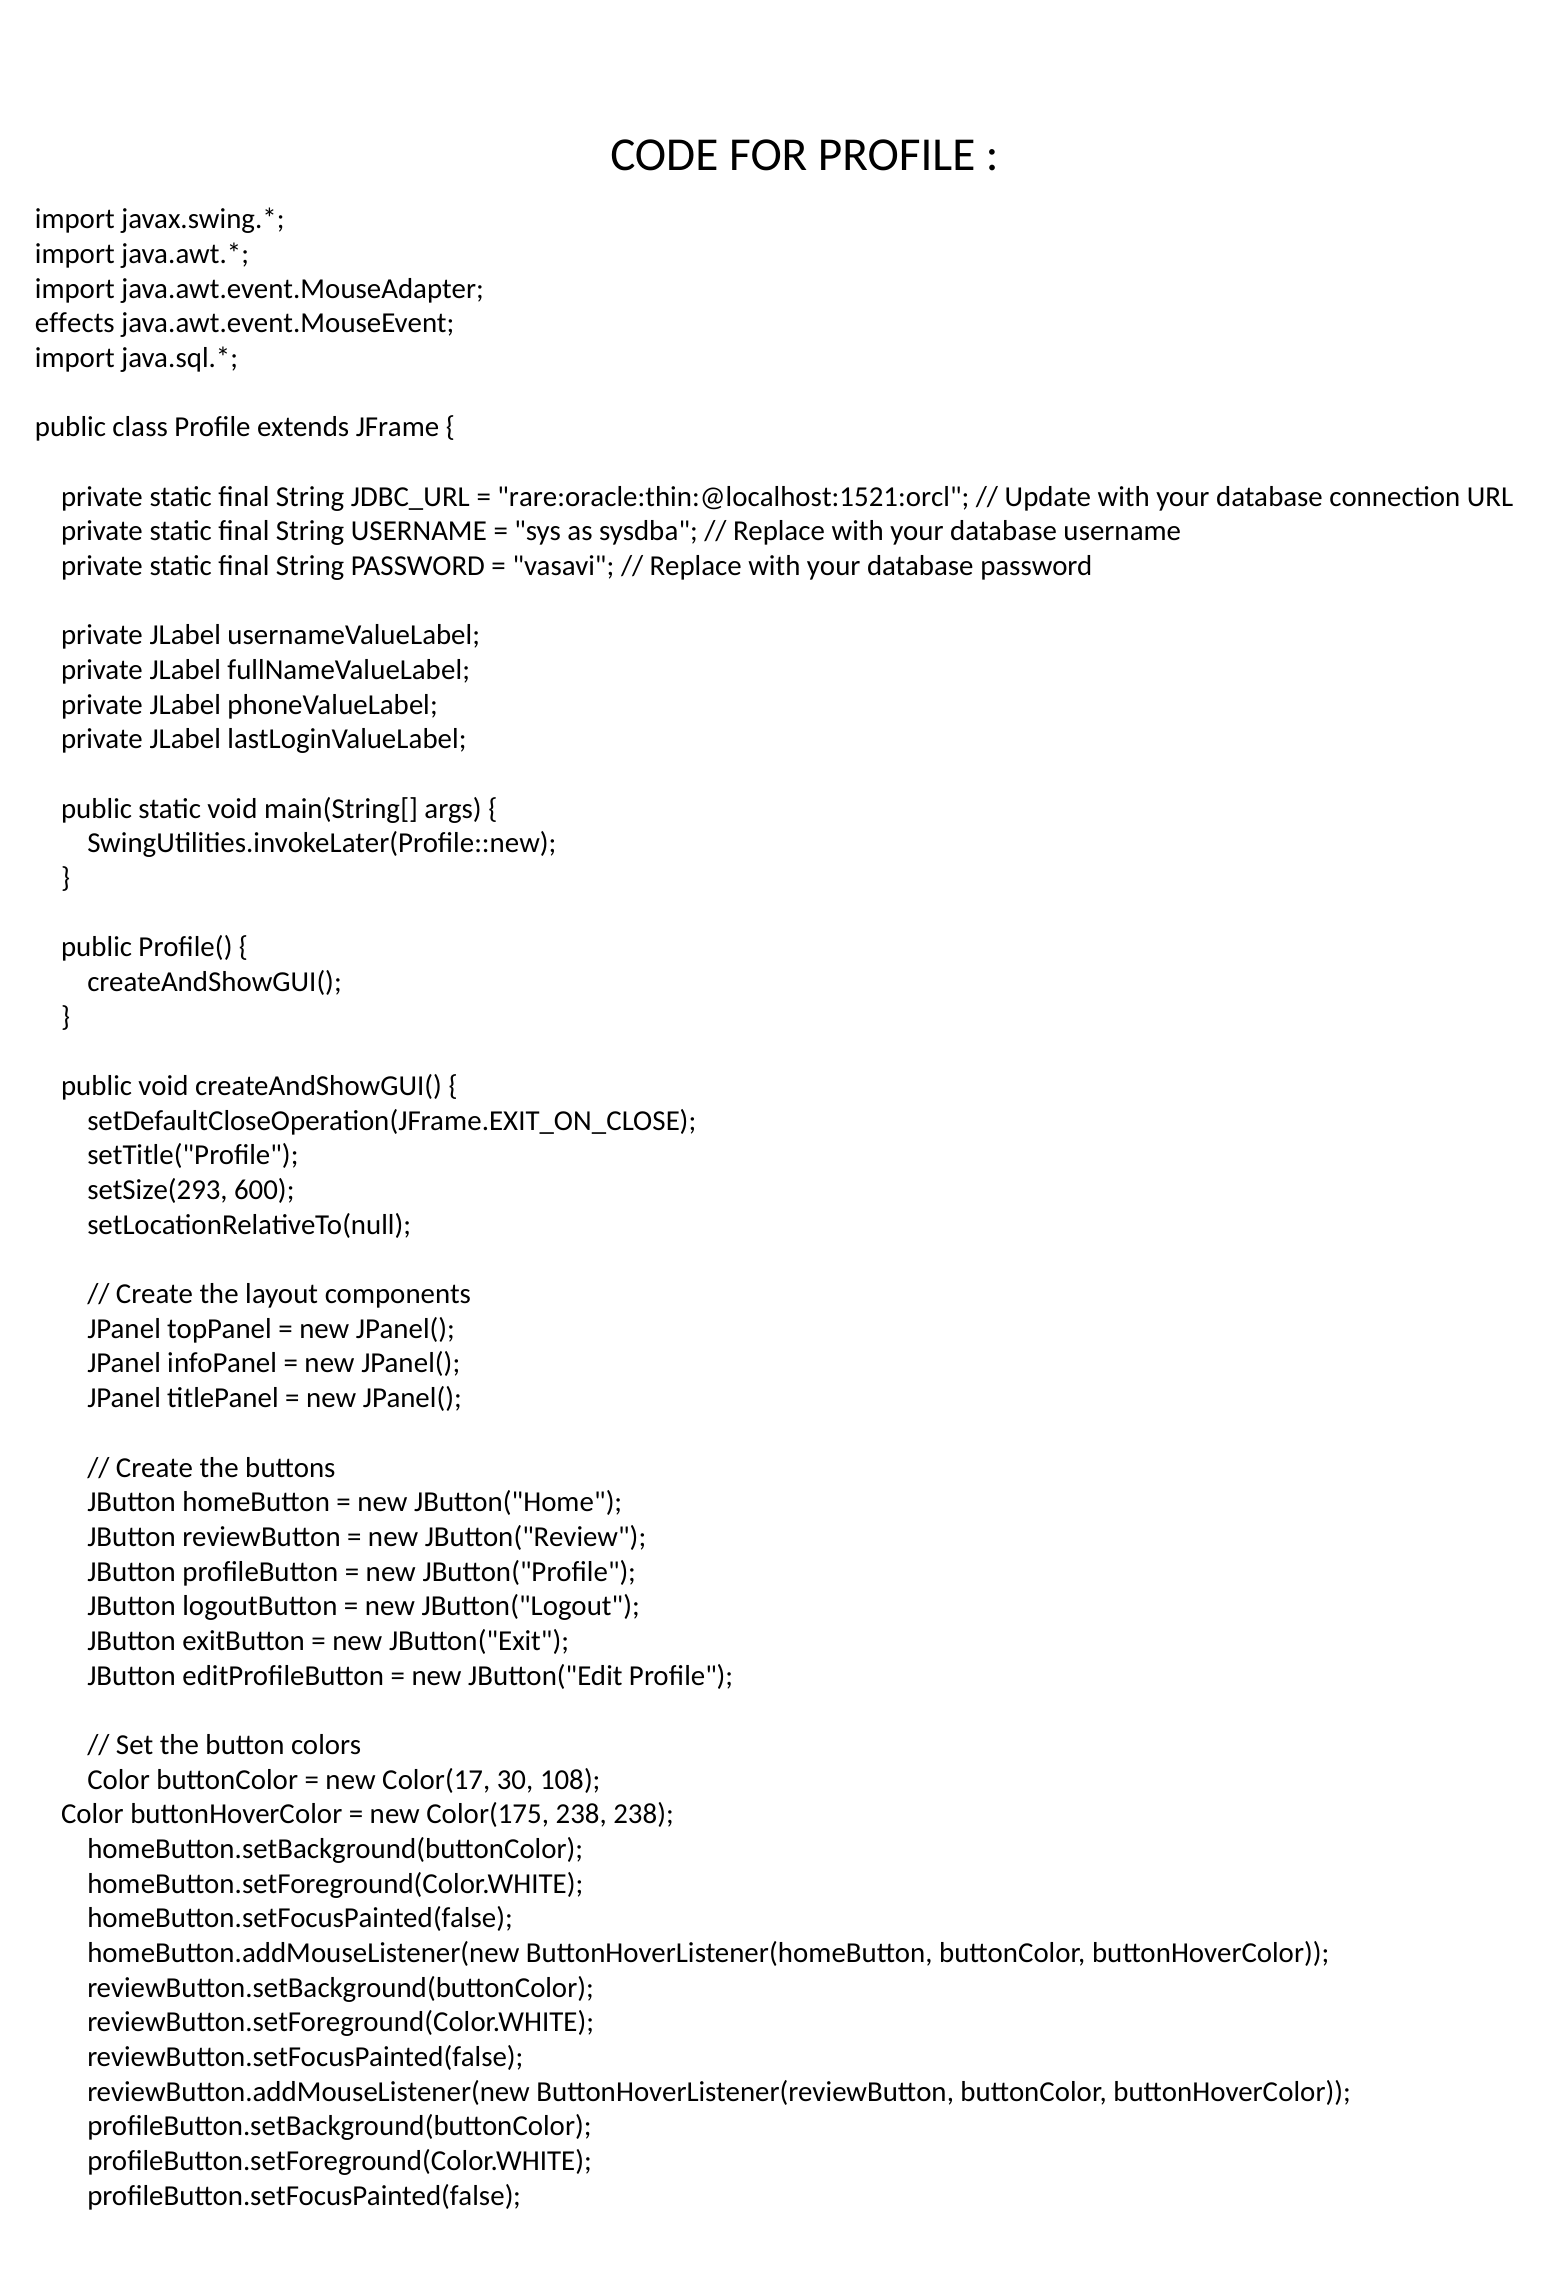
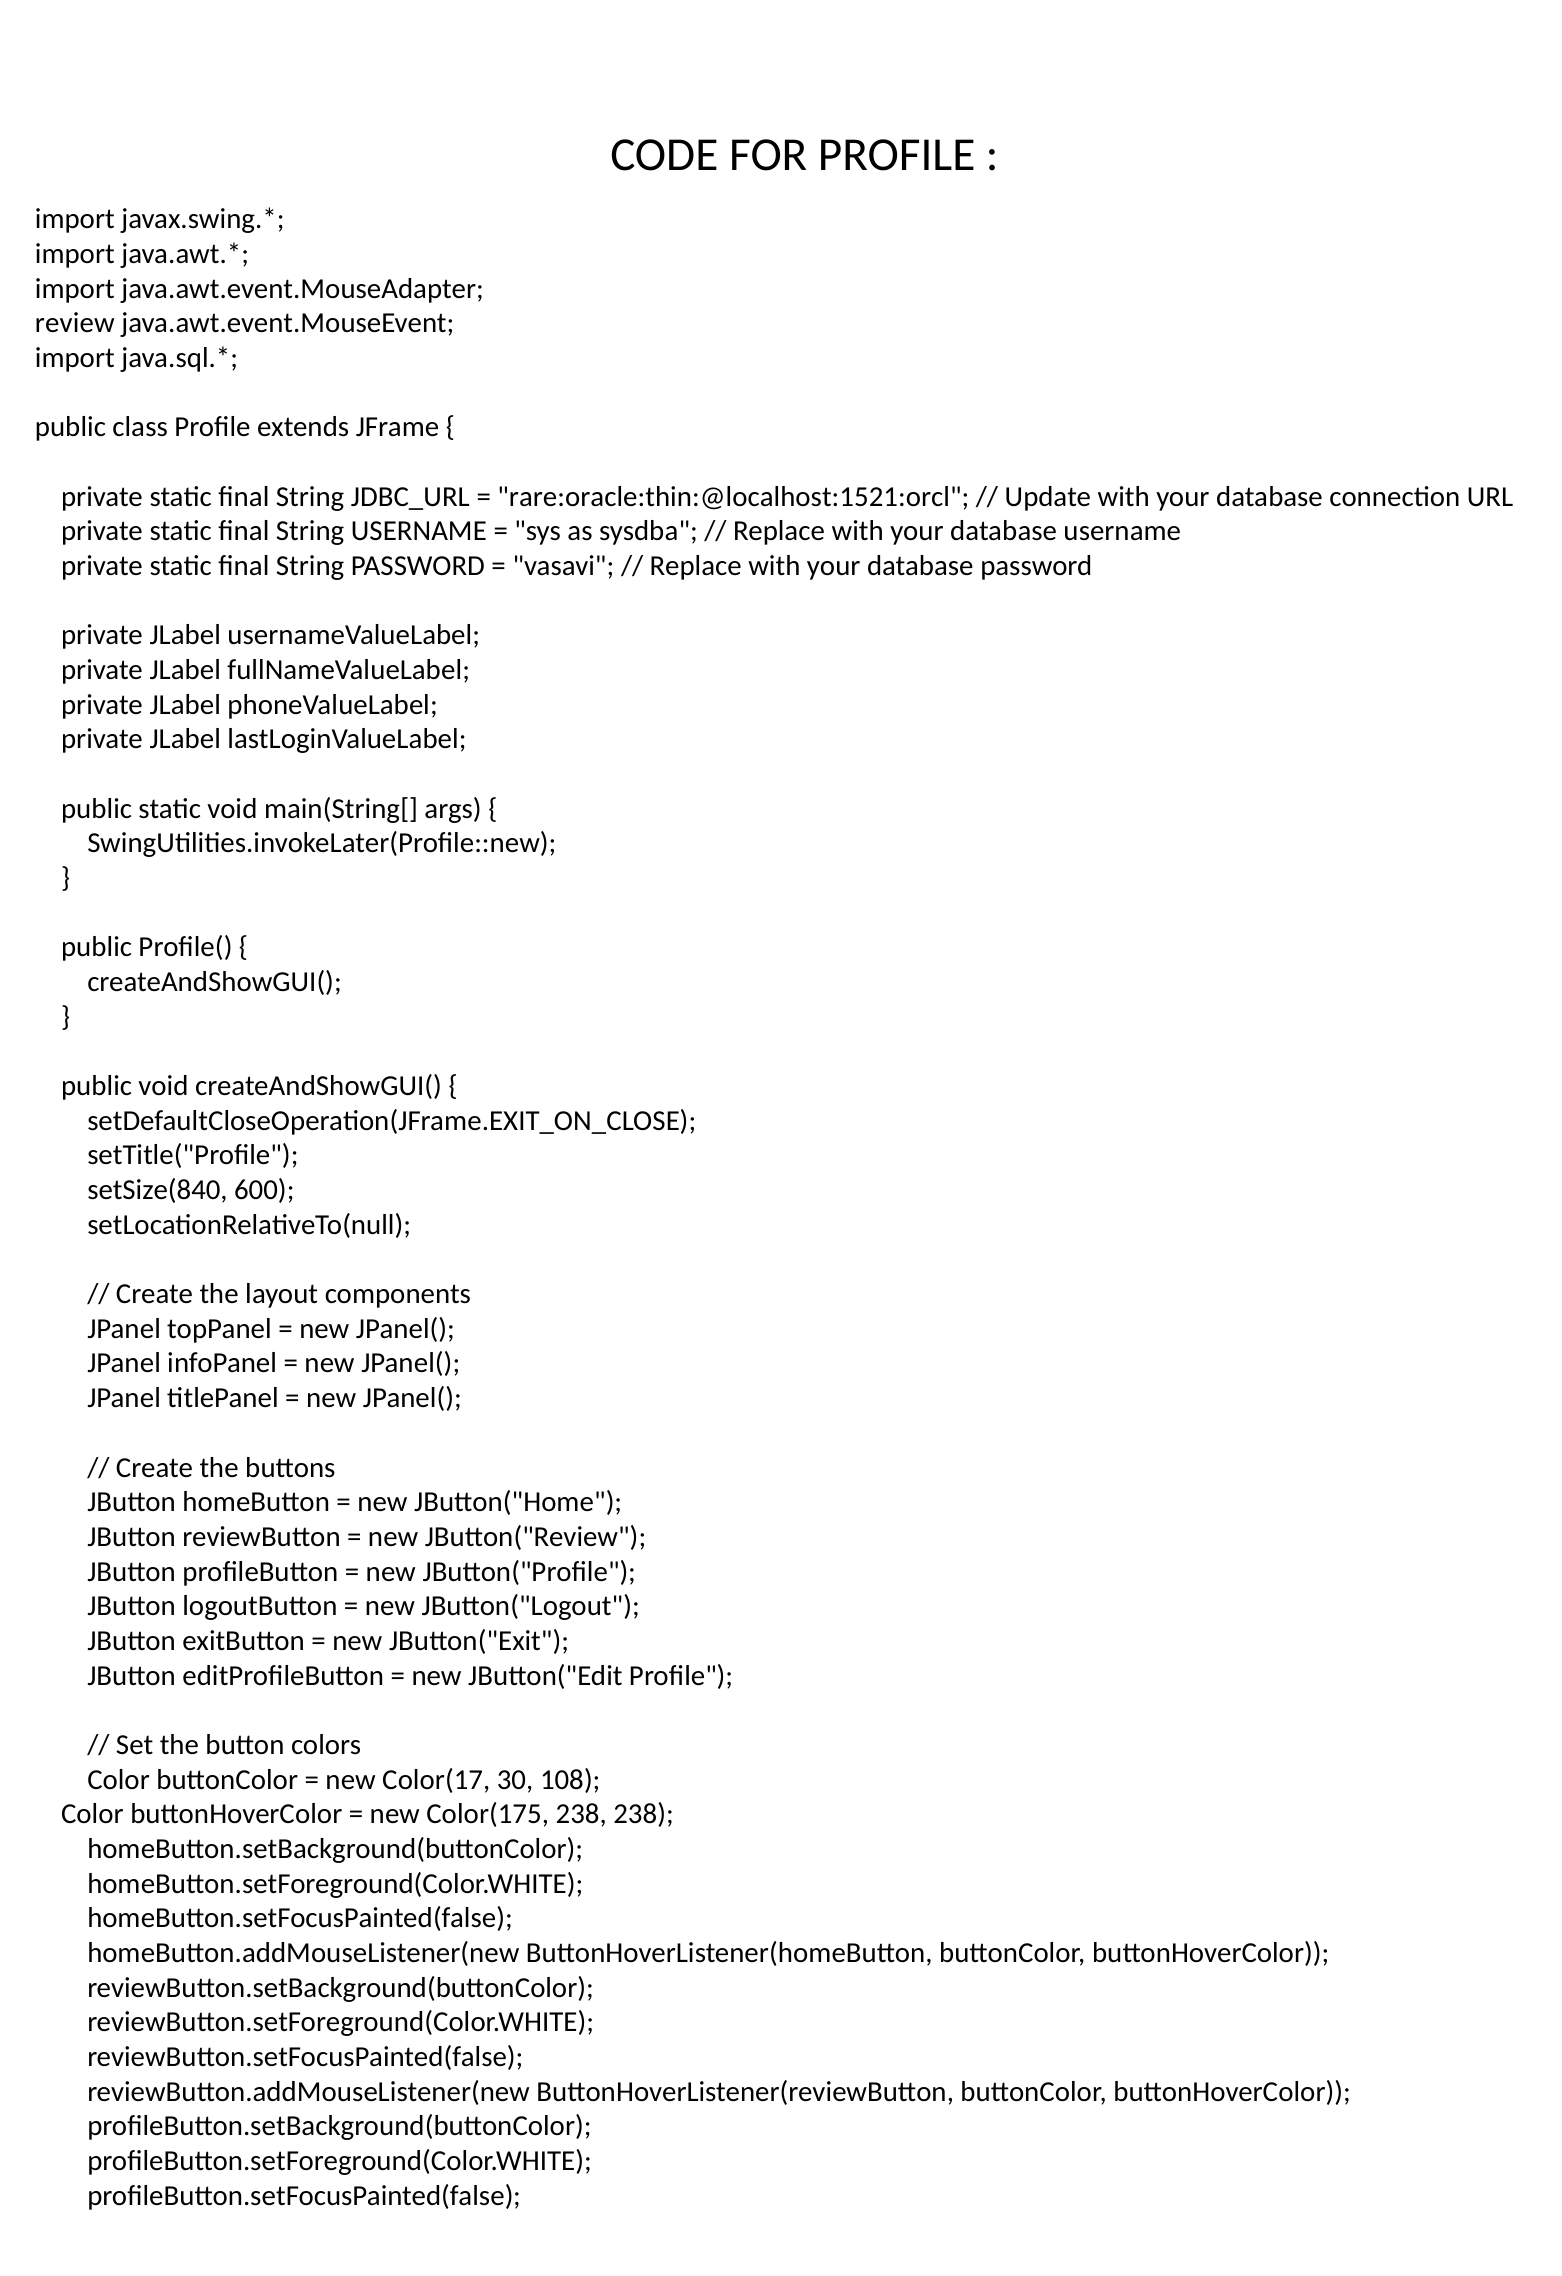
effects: effects -> review
setSize(293: setSize(293 -> setSize(840
